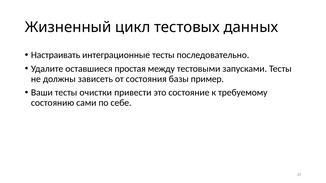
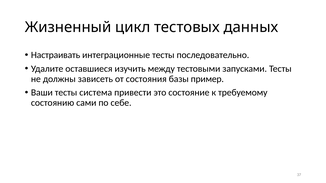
простая: простая -> изучить
очистки: очистки -> система
